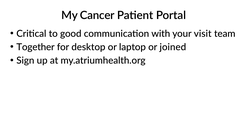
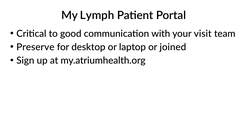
Cancer: Cancer -> Lymph
Together: Together -> Preserve
